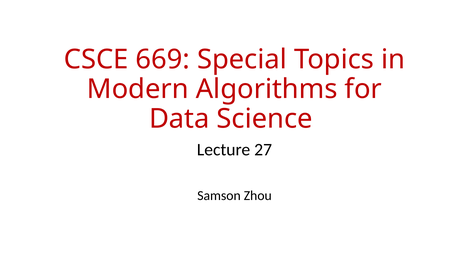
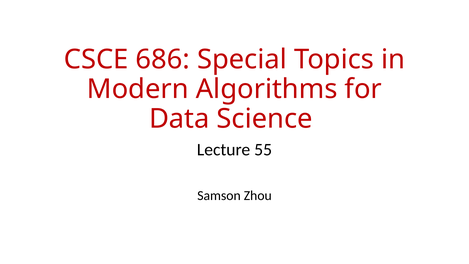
669: 669 -> 686
27: 27 -> 55
